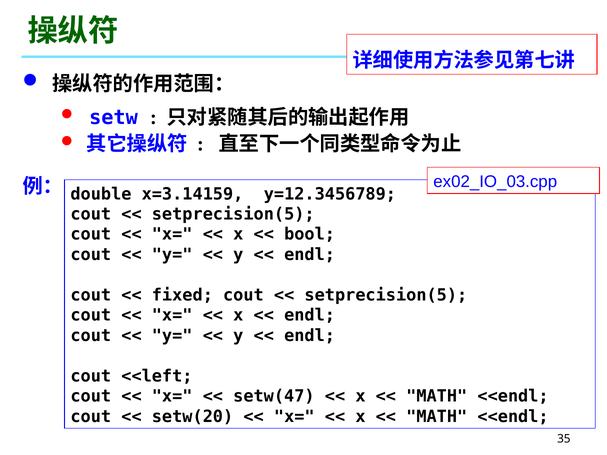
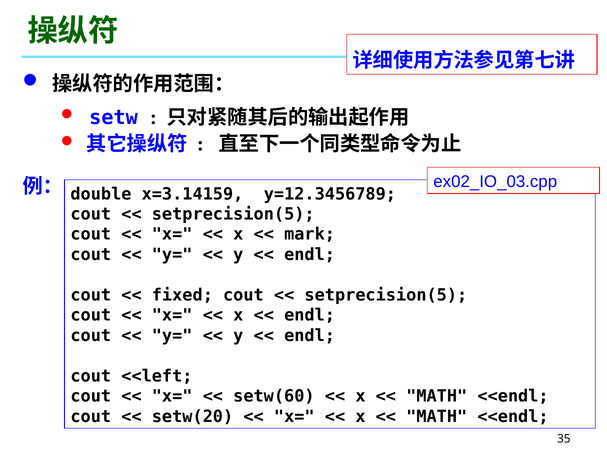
bool: bool -> mark
setw(47: setw(47 -> setw(60
